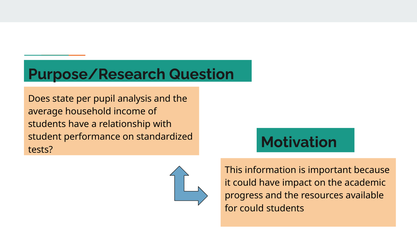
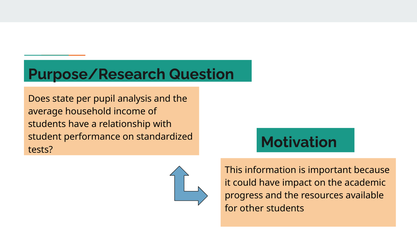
for could: could -> other
